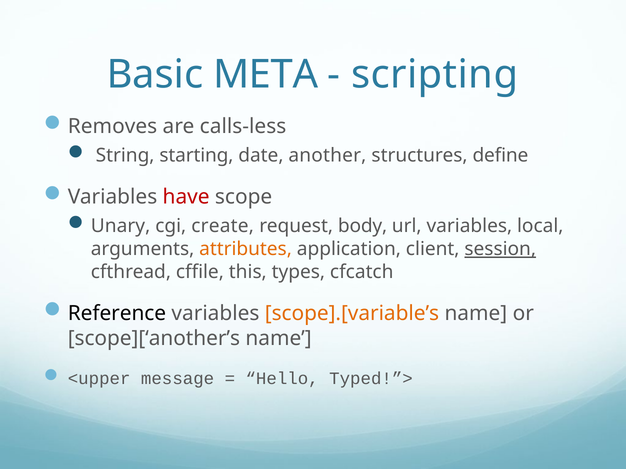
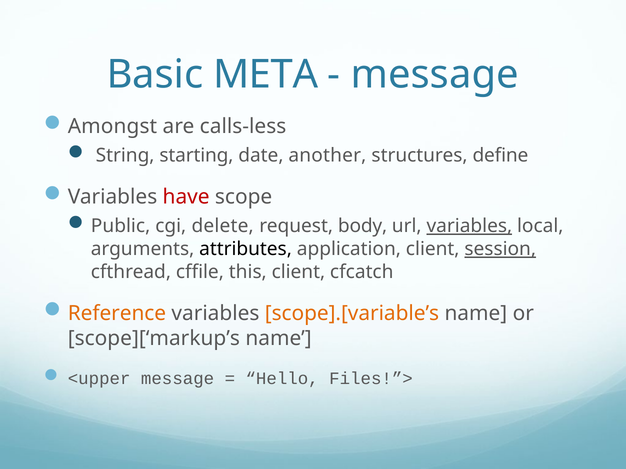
scripting at (435, 75): scripting -> message
Removes: Removes -> Amongst
Unary: Unary -> Public
create: create -> delete
variables at (469, 226) underline: none -> present
attributes colour: orange -> black
this types: types -> client
Reference colour: black -> orange
scope][‘another’s: scope][‘another’s -> scope][‘markup’s
Typed!”>: Typed!”> -> Files!”>
